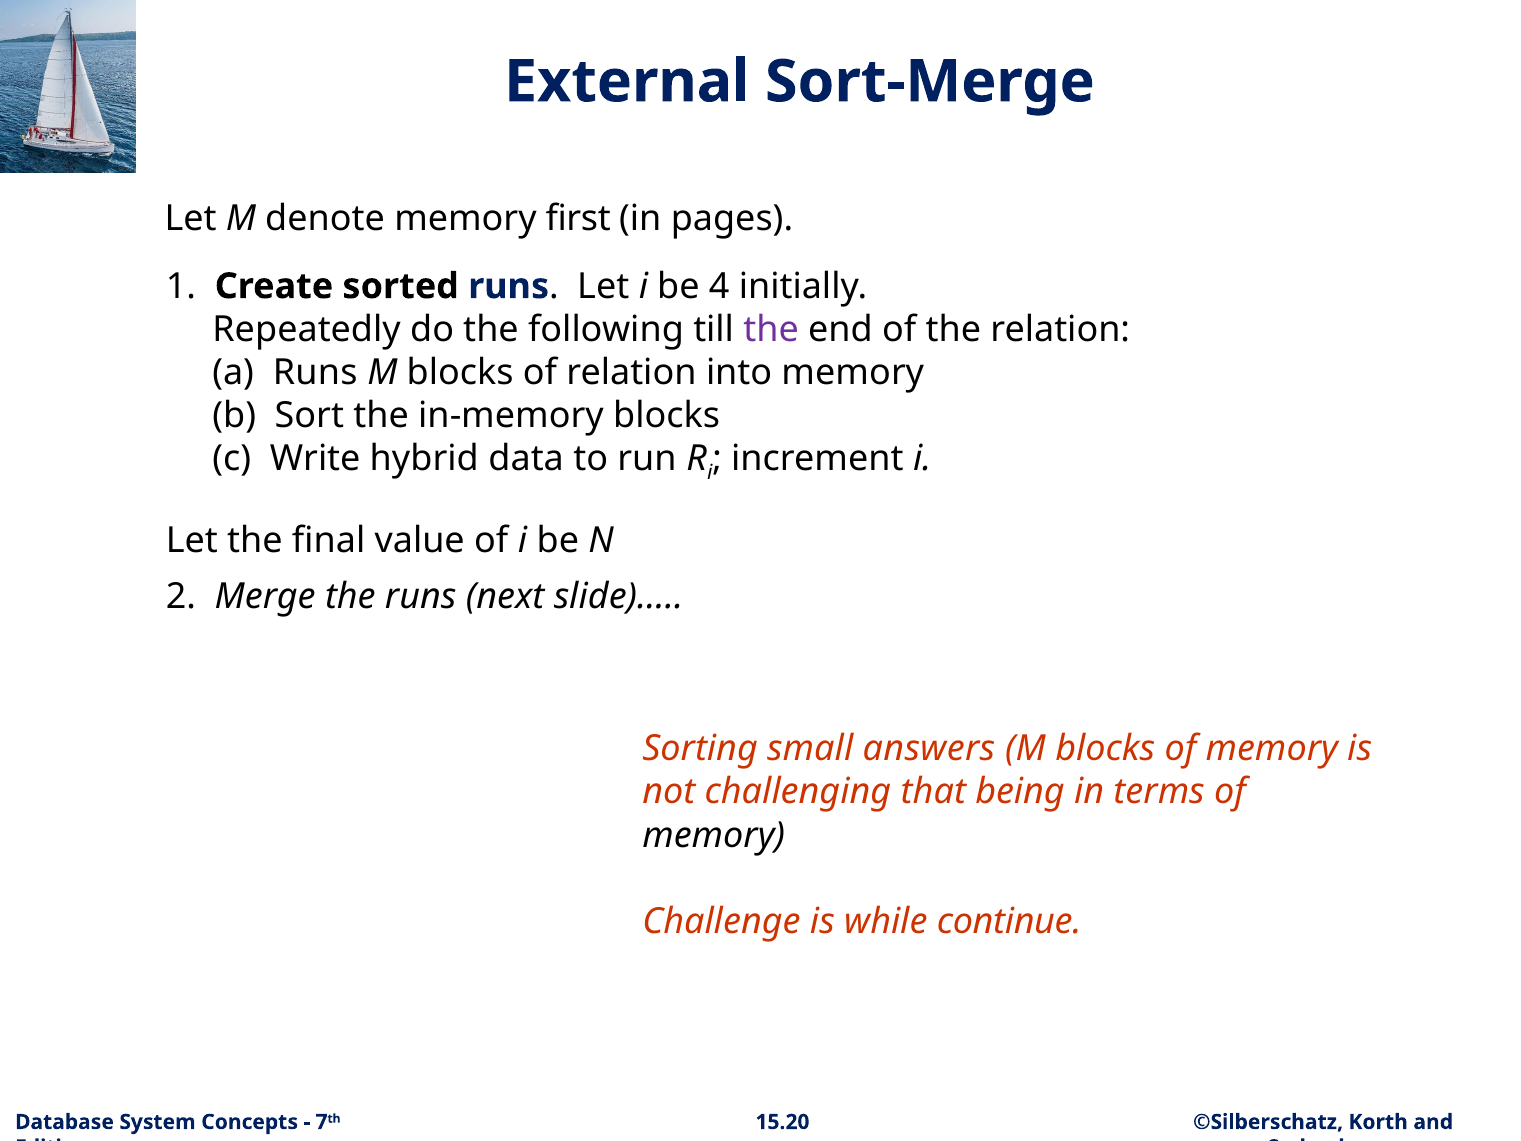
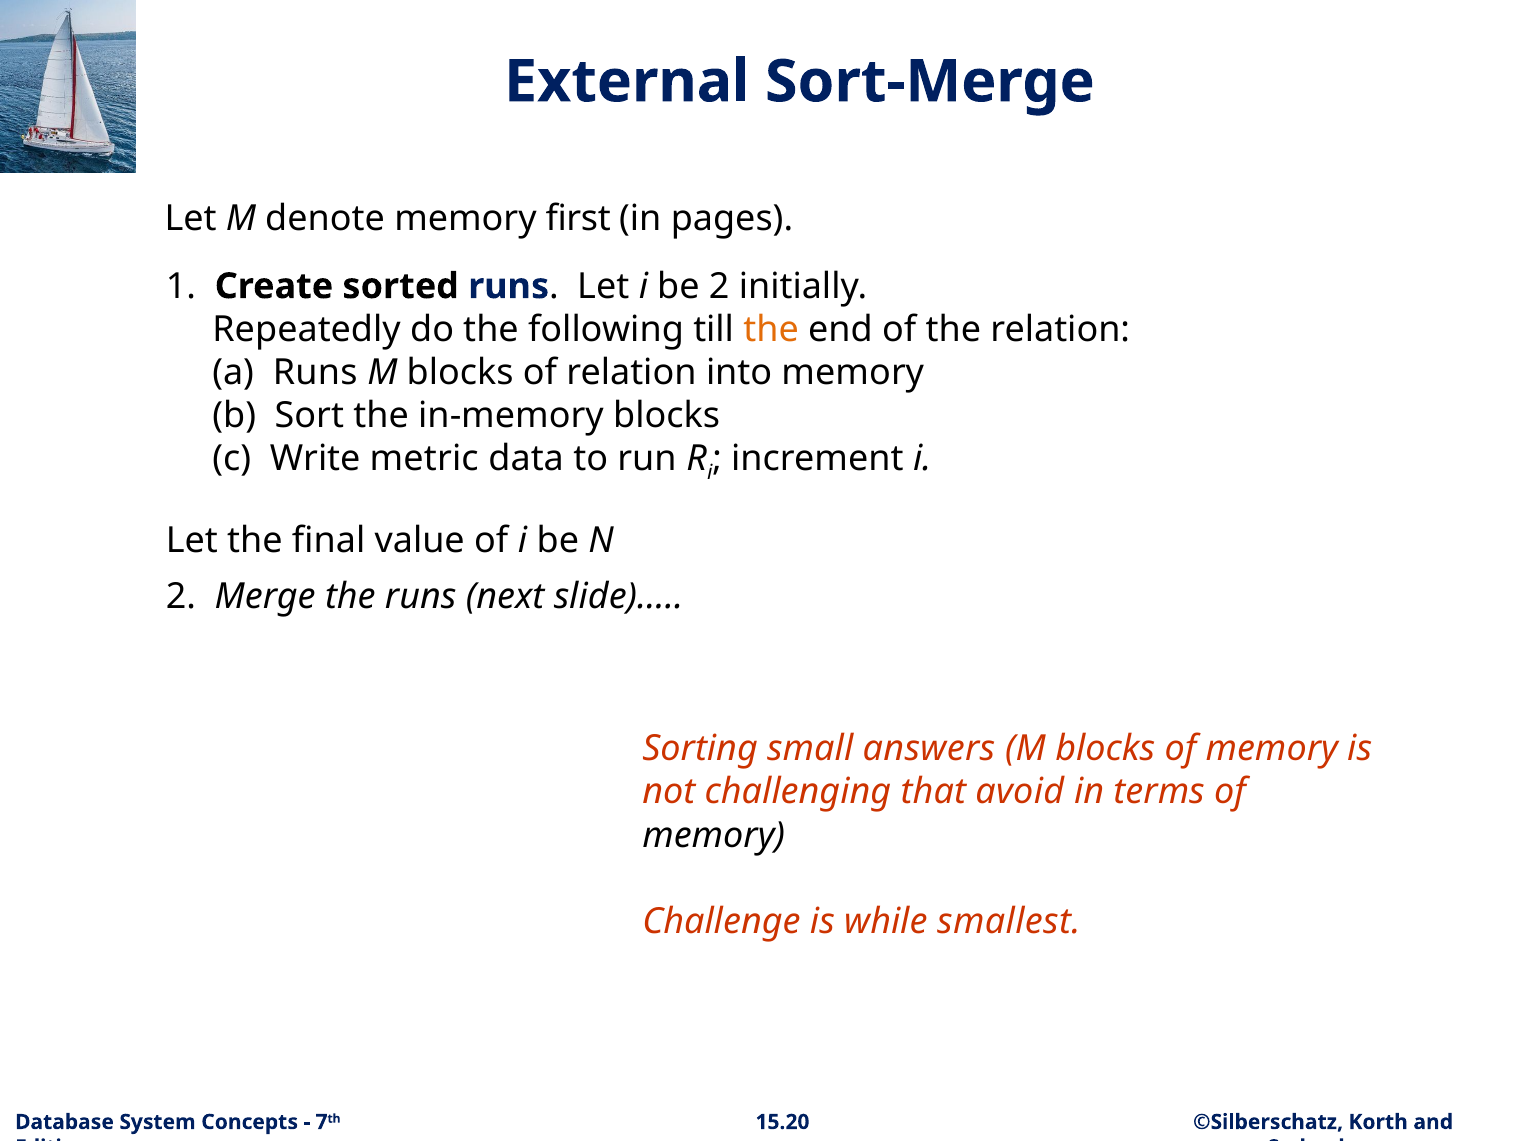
be 4: 4 -> 2
the at (771, 329) colour: purple -> orange
hybrid: hybrid -> metric
being: being -> avoid
continue: continue -> smallest
